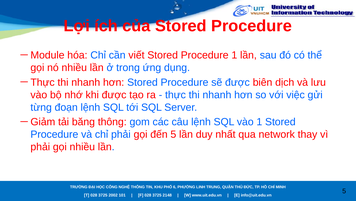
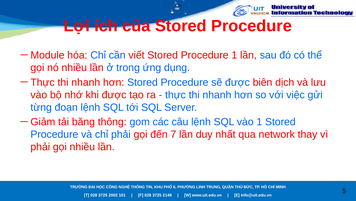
đến 5: 5 -> 7
